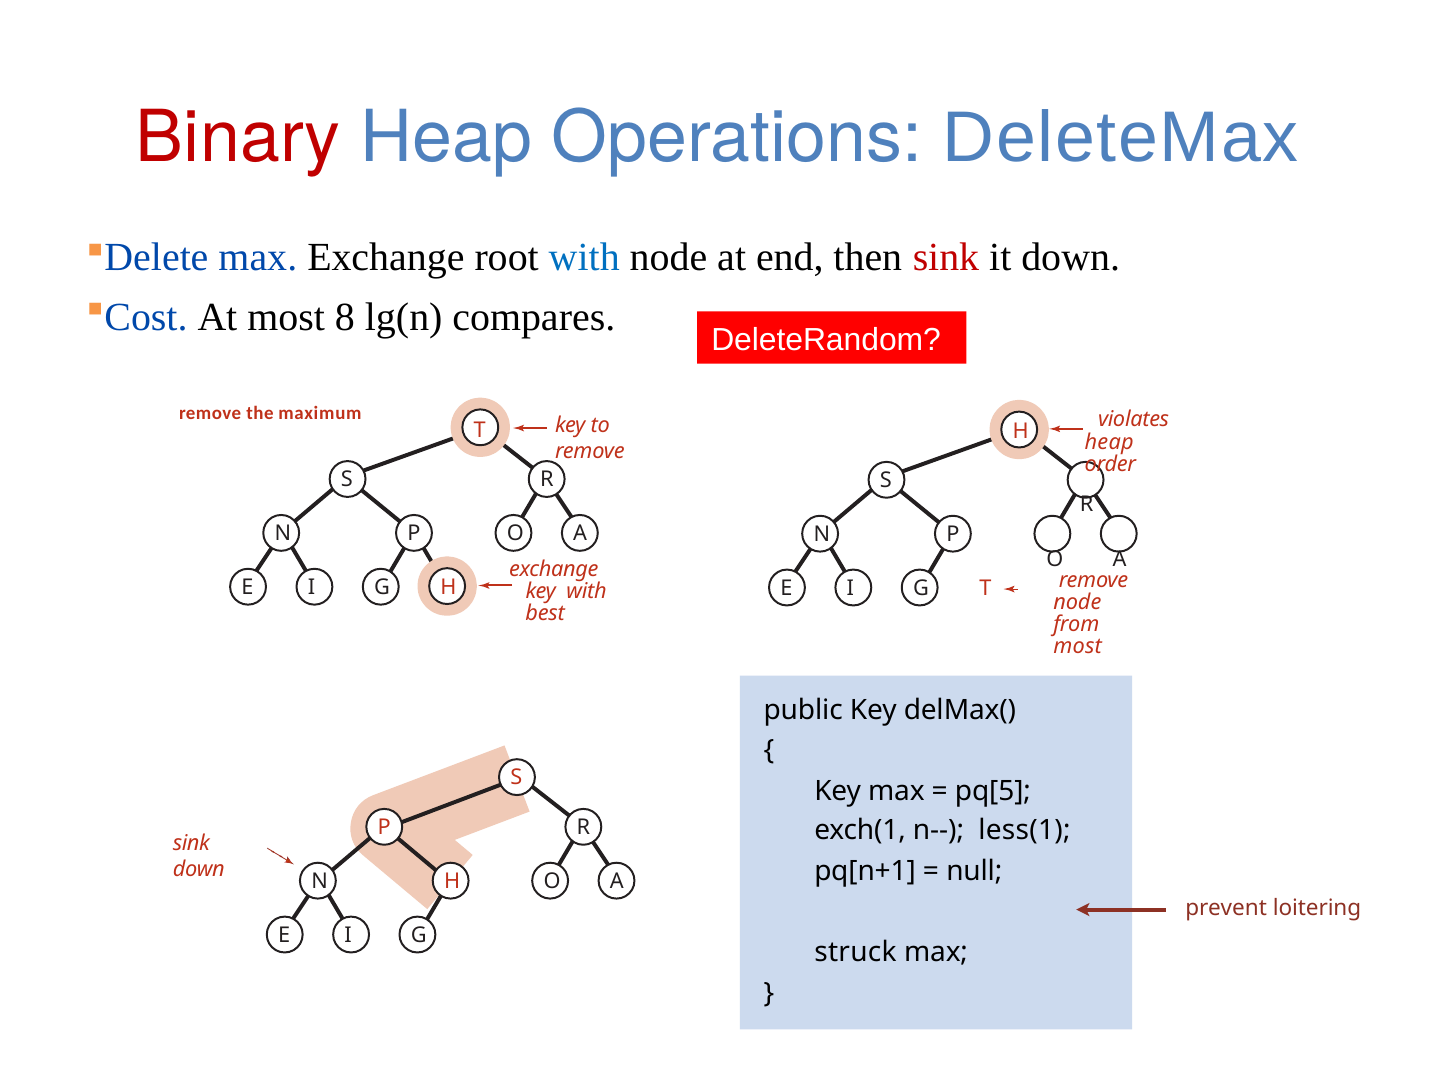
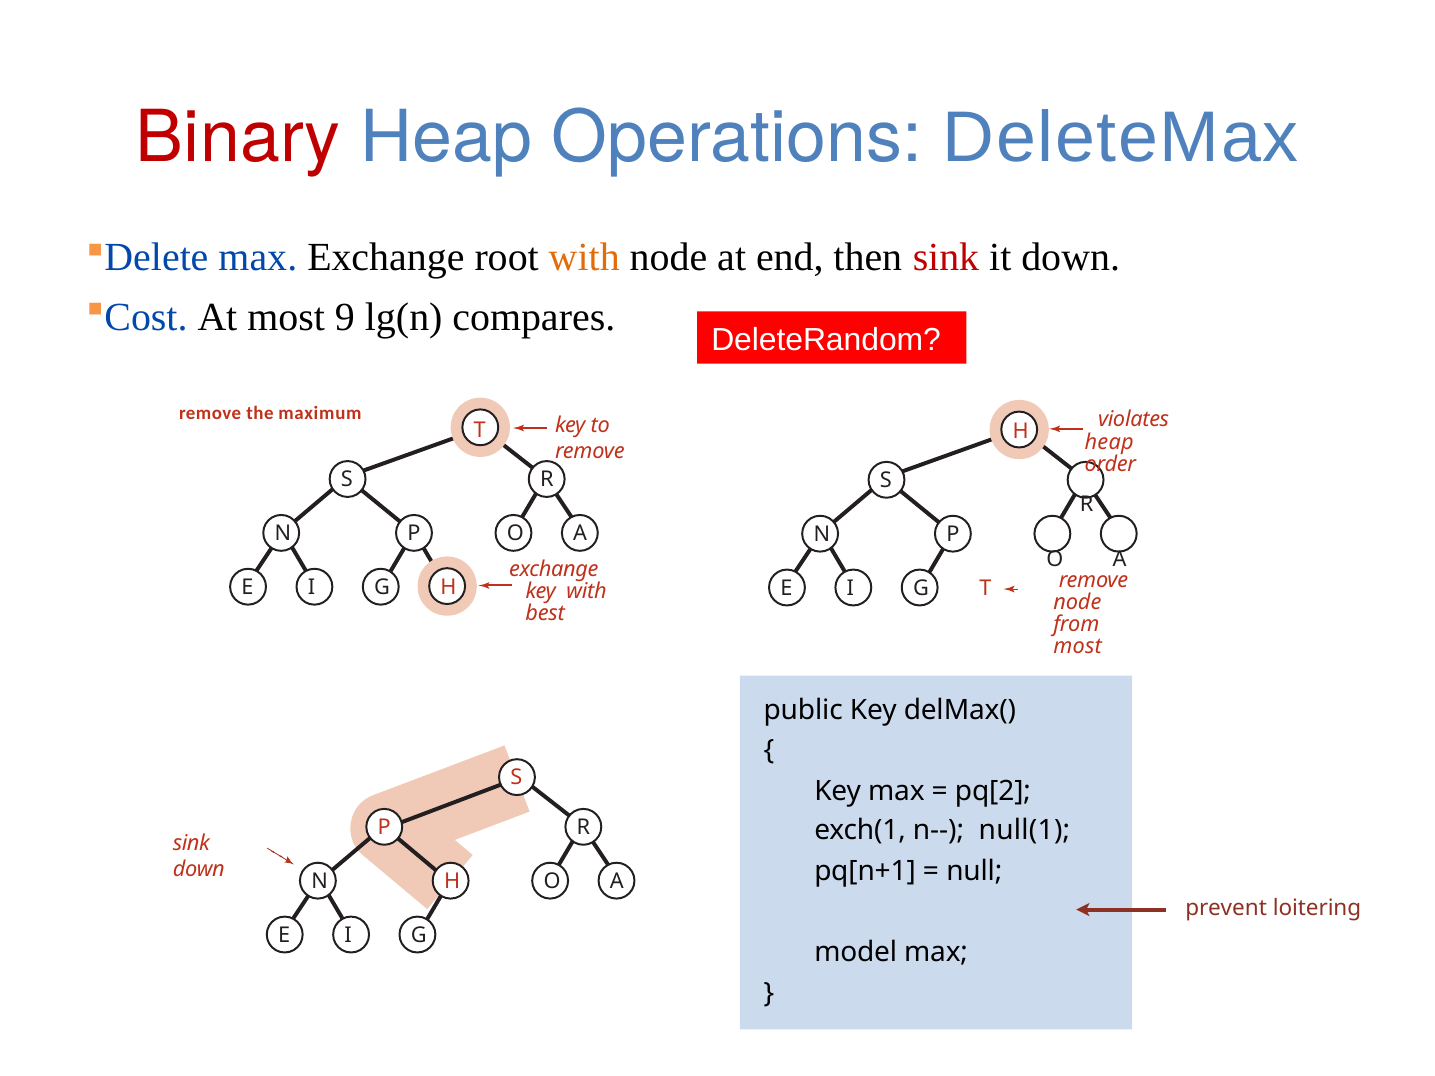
with at (584, 257) colour: blue -> orange
8: 8 -> 9
pq[5: pq[5 -> pq[2
less(1: less(1 -> null(1
struck: struck -> model
